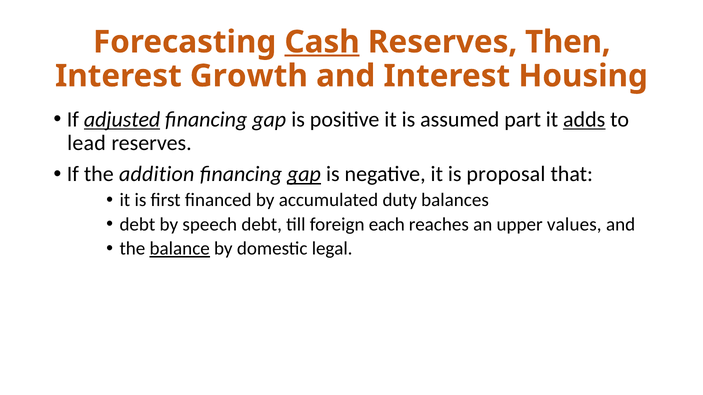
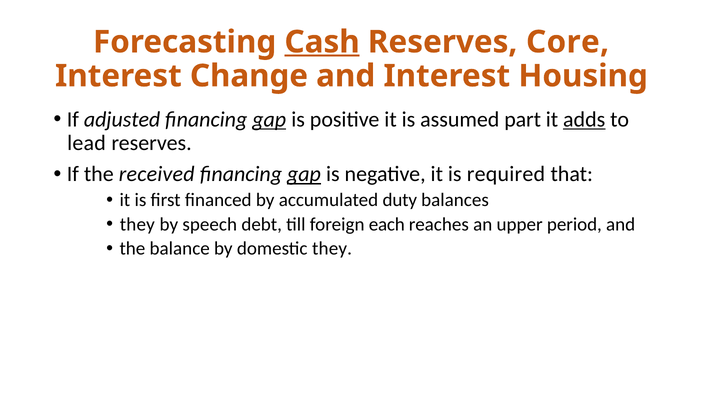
Then: Then -> Core
Growth: Growth -> Change
adjusted underline: present -> none
gap at (269, 120) underline: none -> present
addition: addition -> received
proposal: proposal -> required
debt at (137, 225): debt -> they
values: values -> period
balance underline: present -> none
domestic legal: legal -> they
